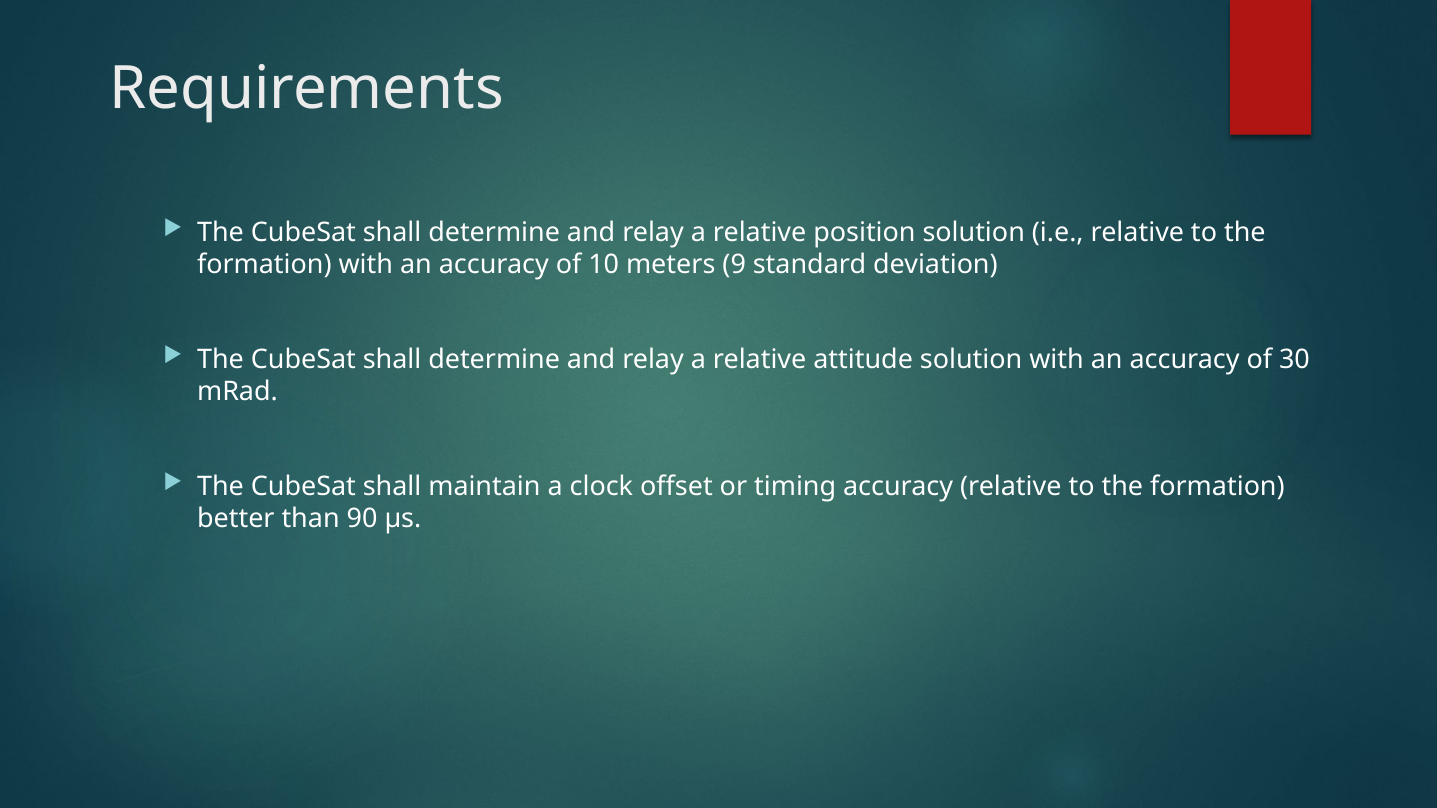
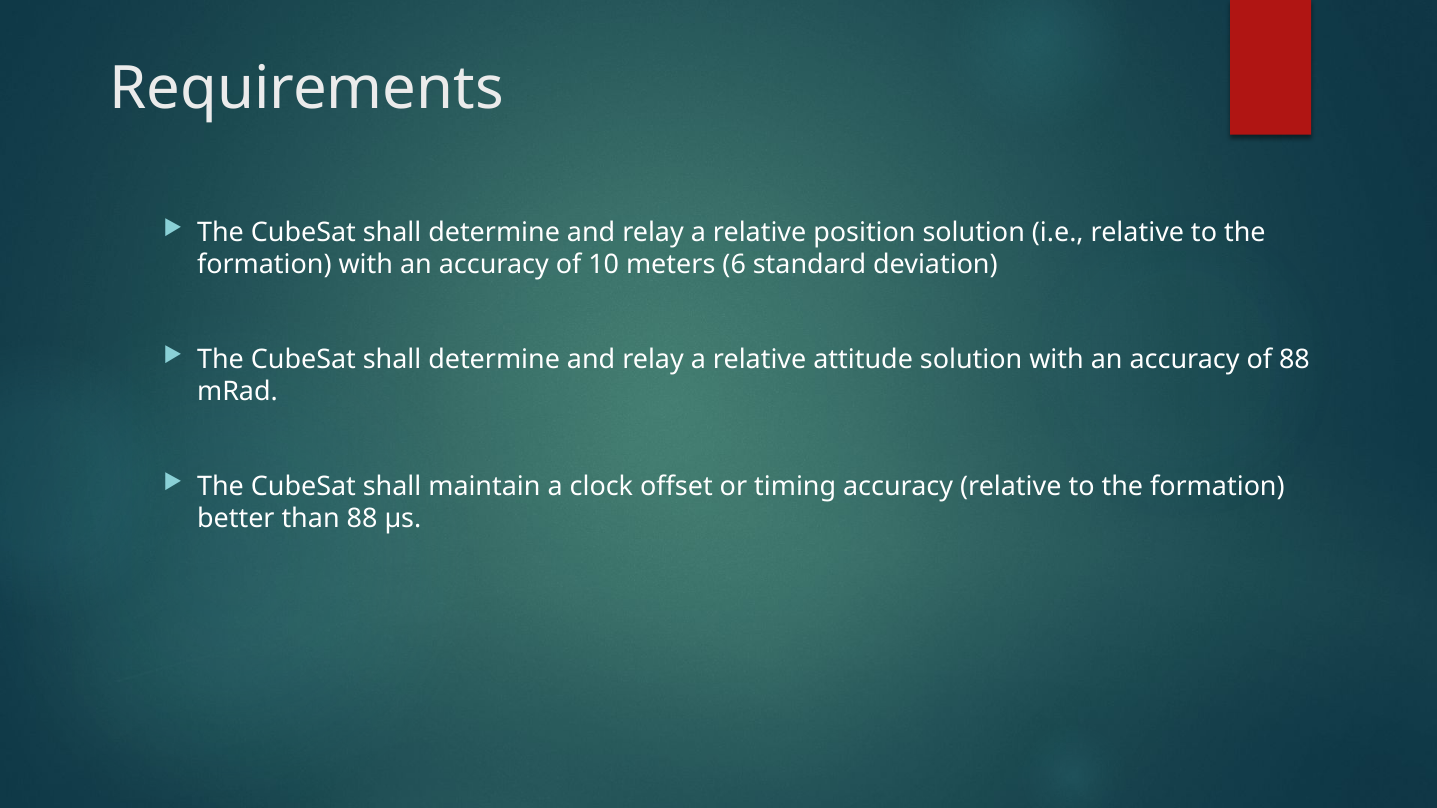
9: 9 -> 6
of 30: 30 -> 88
than 90: 90 -> 88
